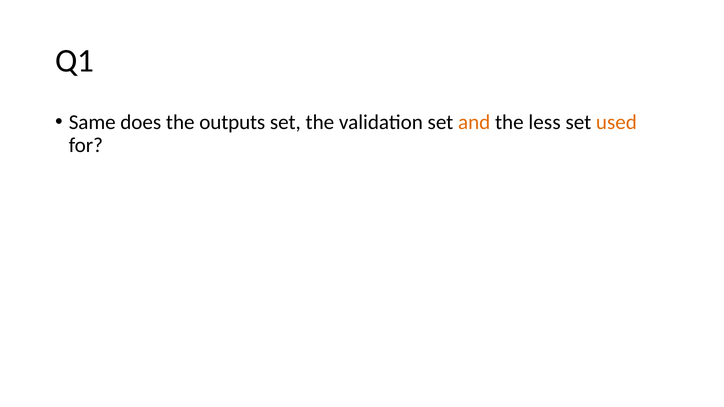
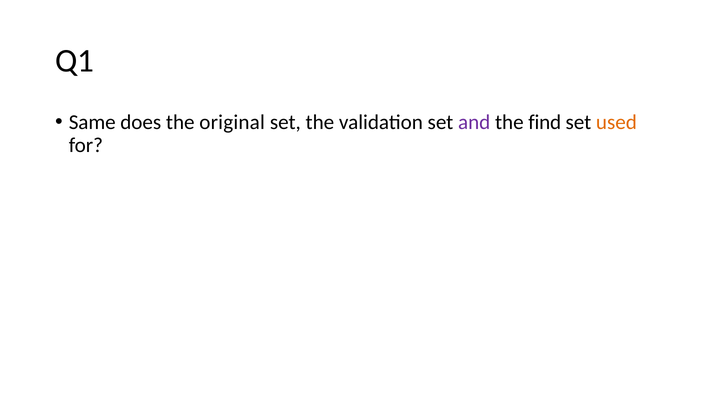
outputs: outputs -> original
and colour: orange -> purple
less: less -> find
